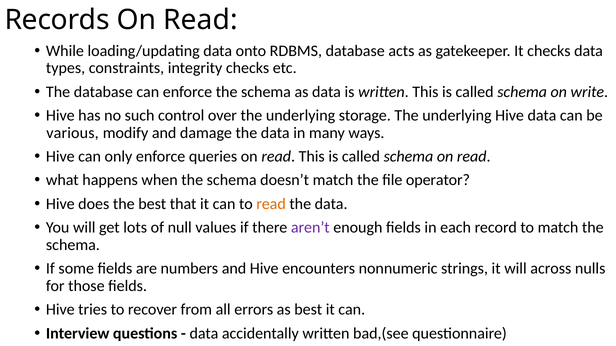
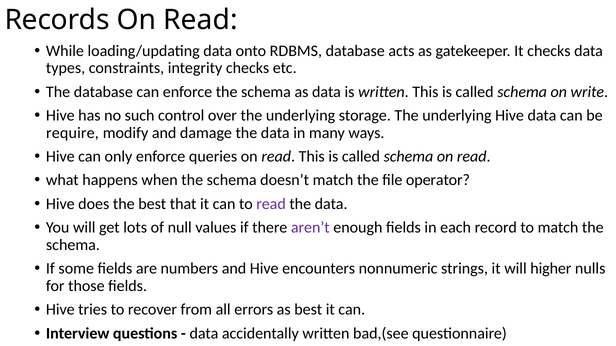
various: various -> require
read at (271, 204) colour: orange -> purple
across: across -> higher
